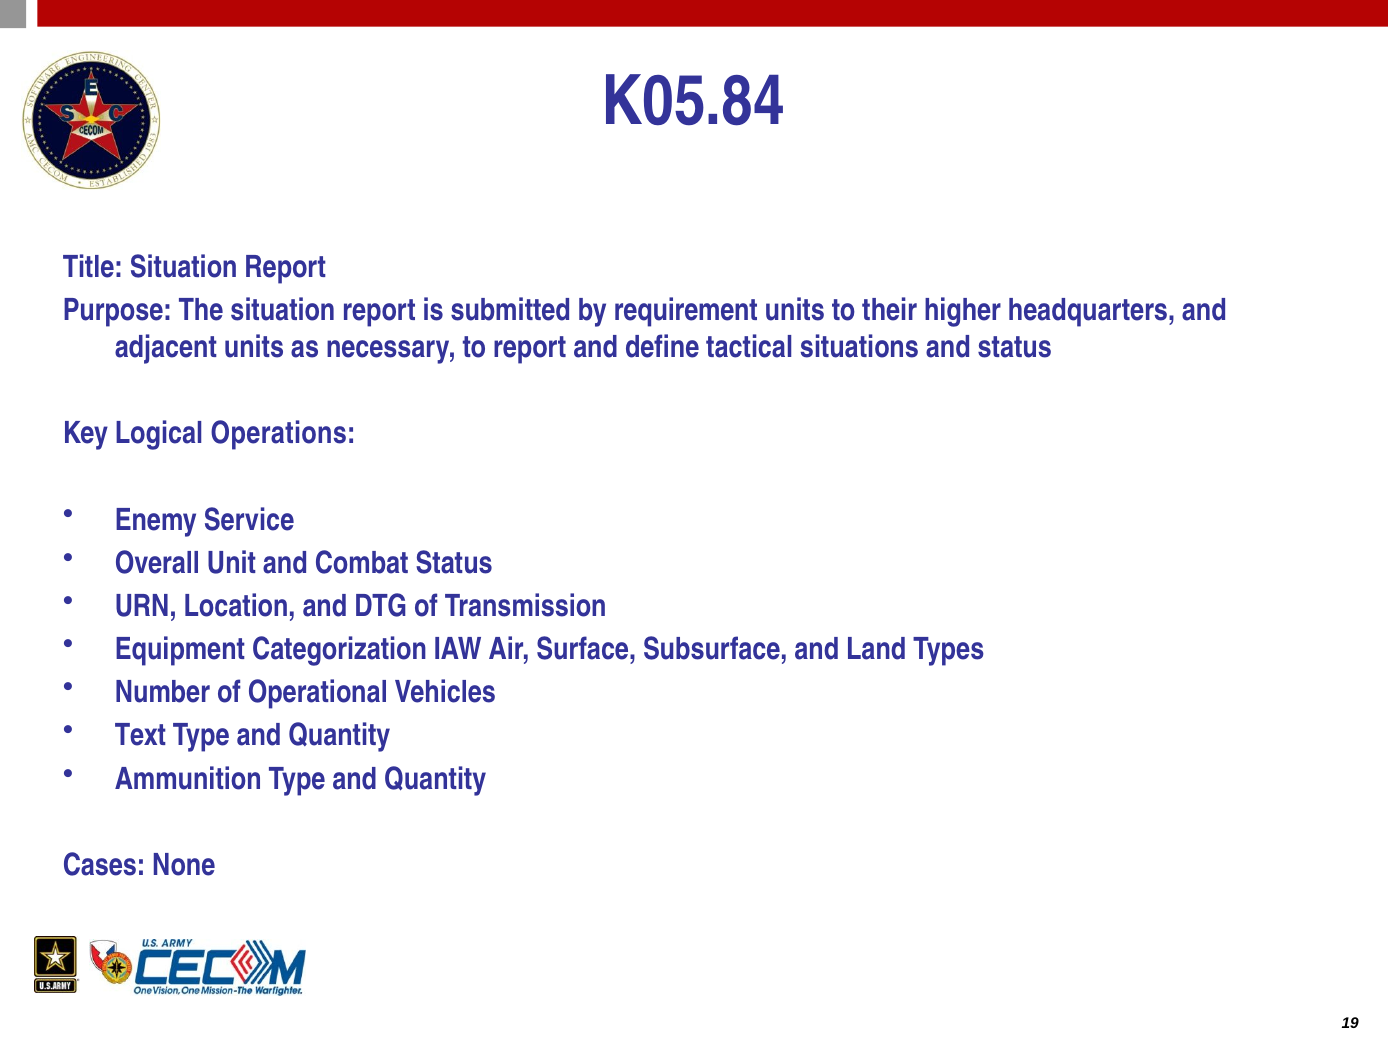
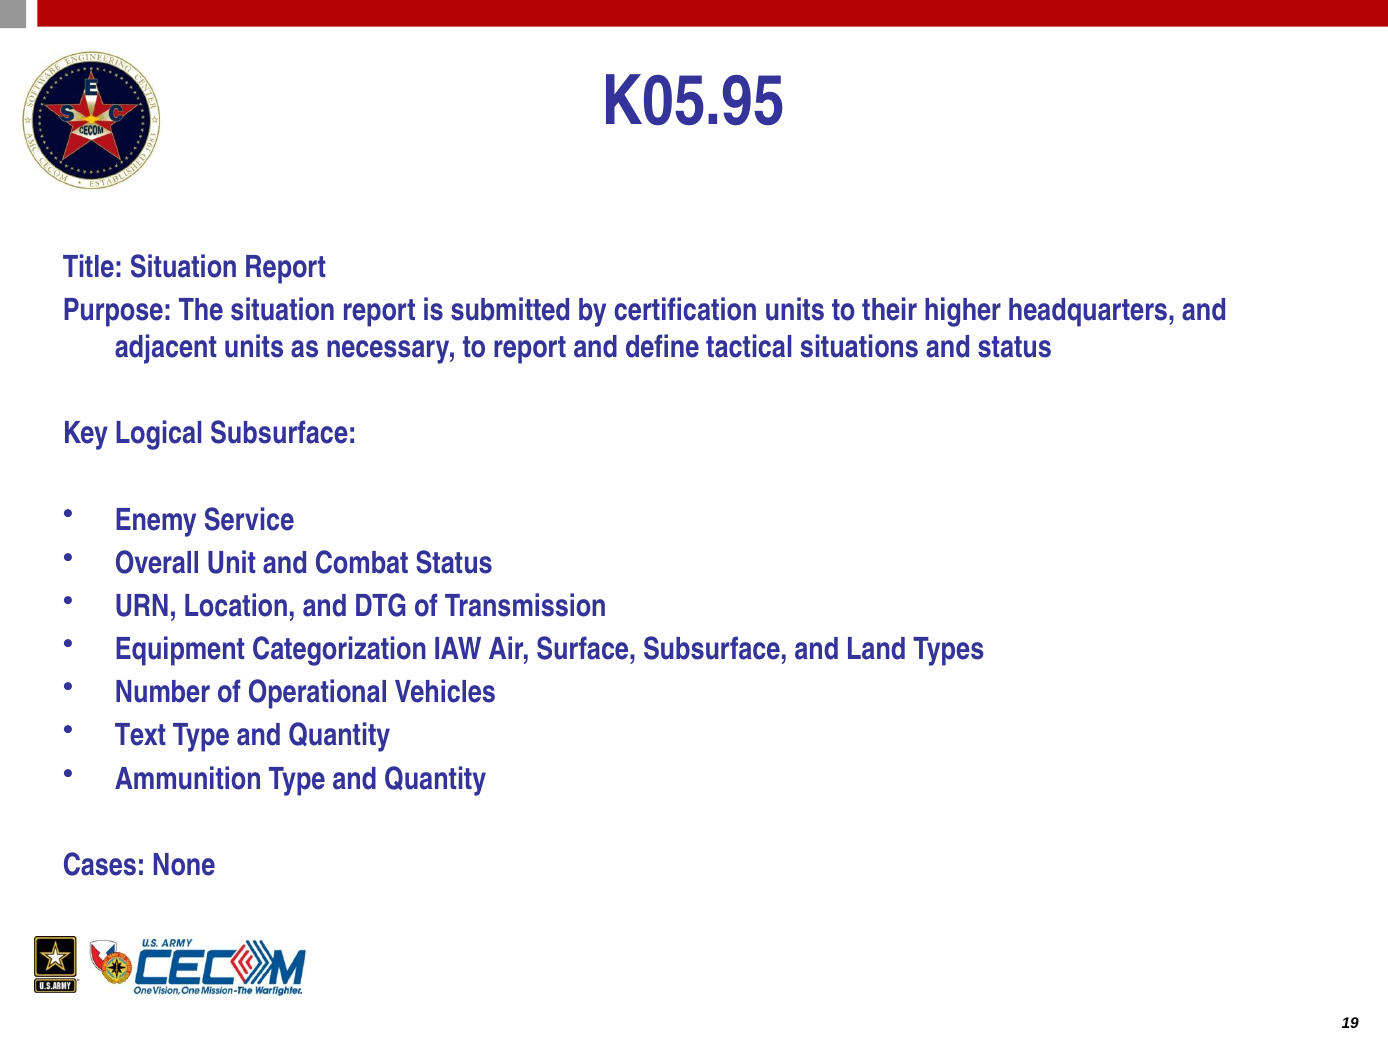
K05.84: K05.84 -> K05.95
requirement: requirement -> certification
Logical Operations: Operations -> Subsurface
